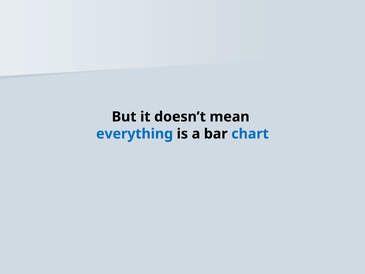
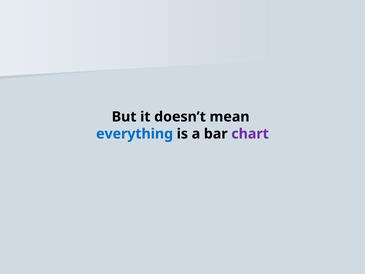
chart colour: blue -> purple
